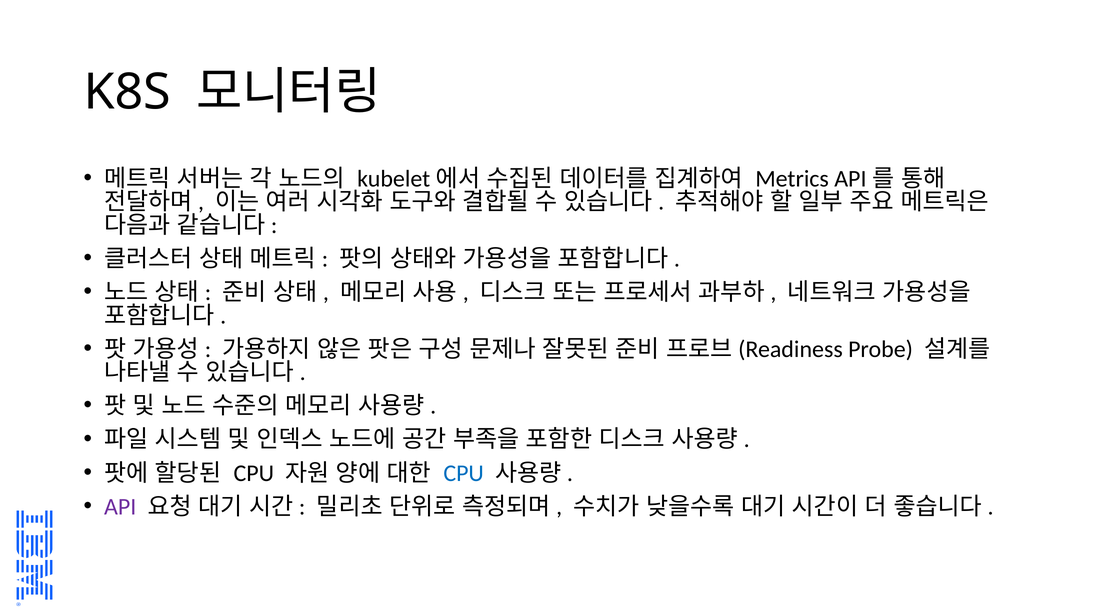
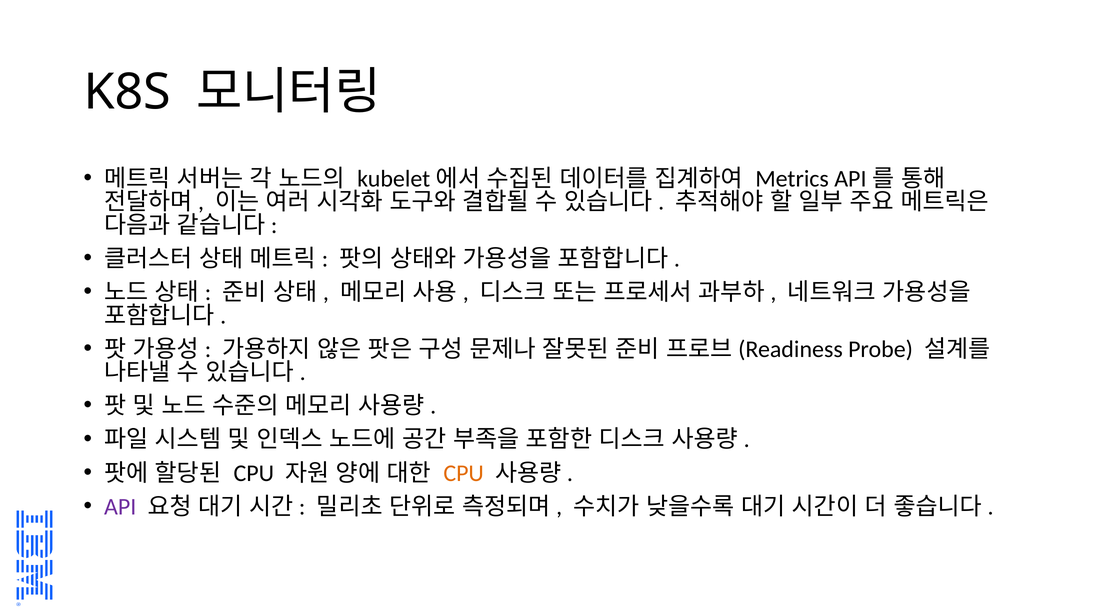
CPU at (464, 474) colour: blue -> orange
